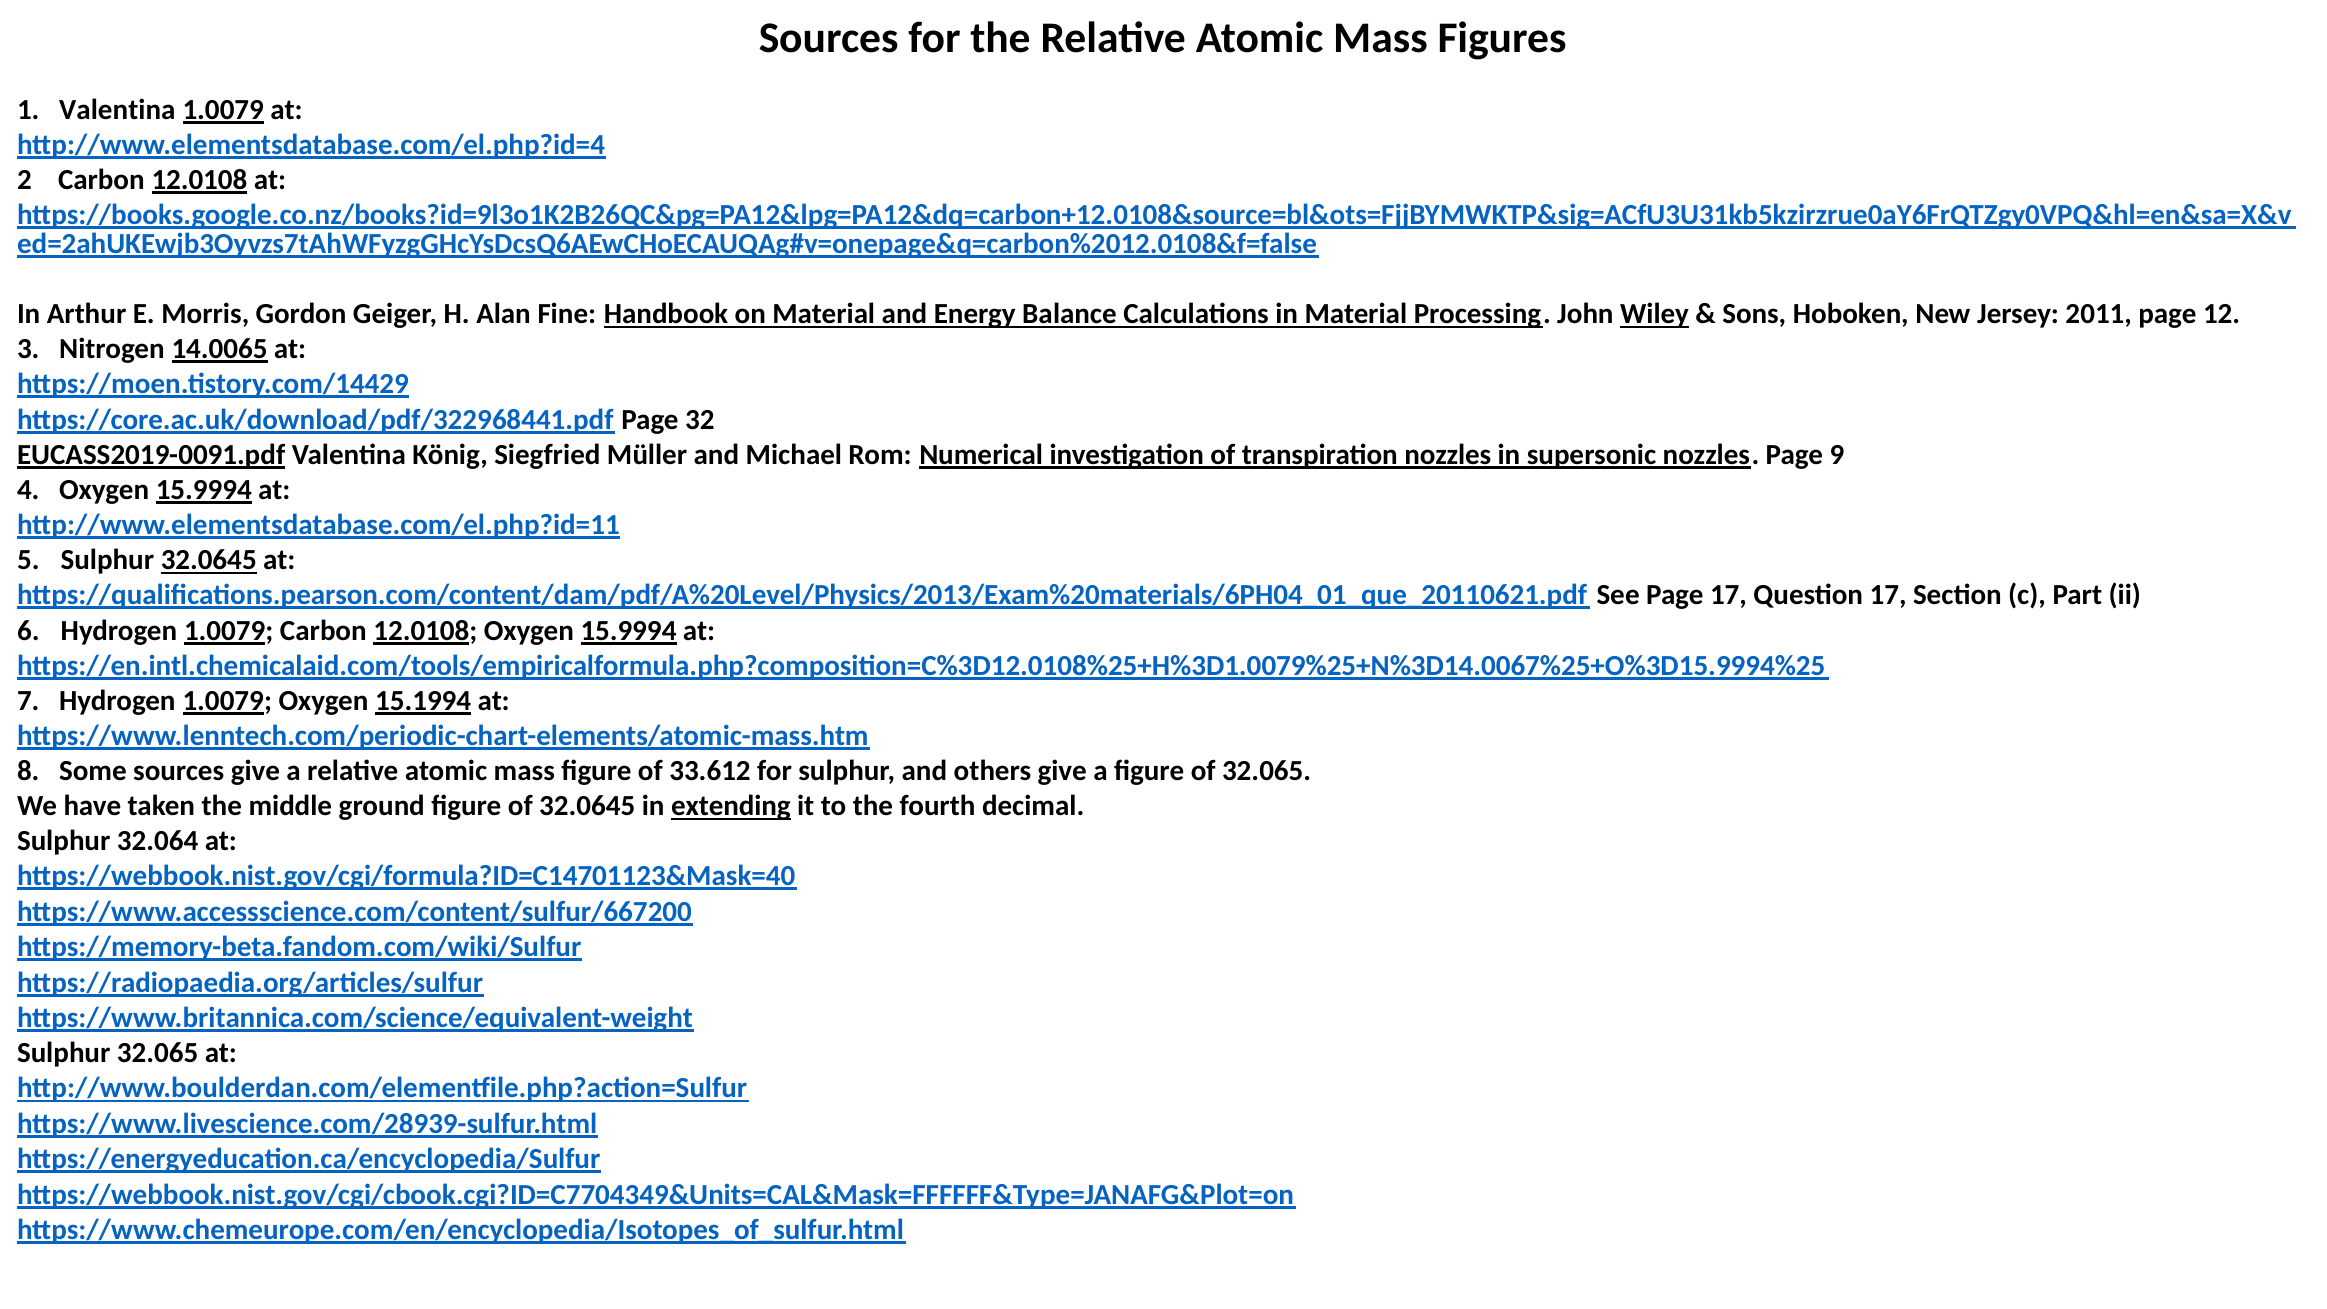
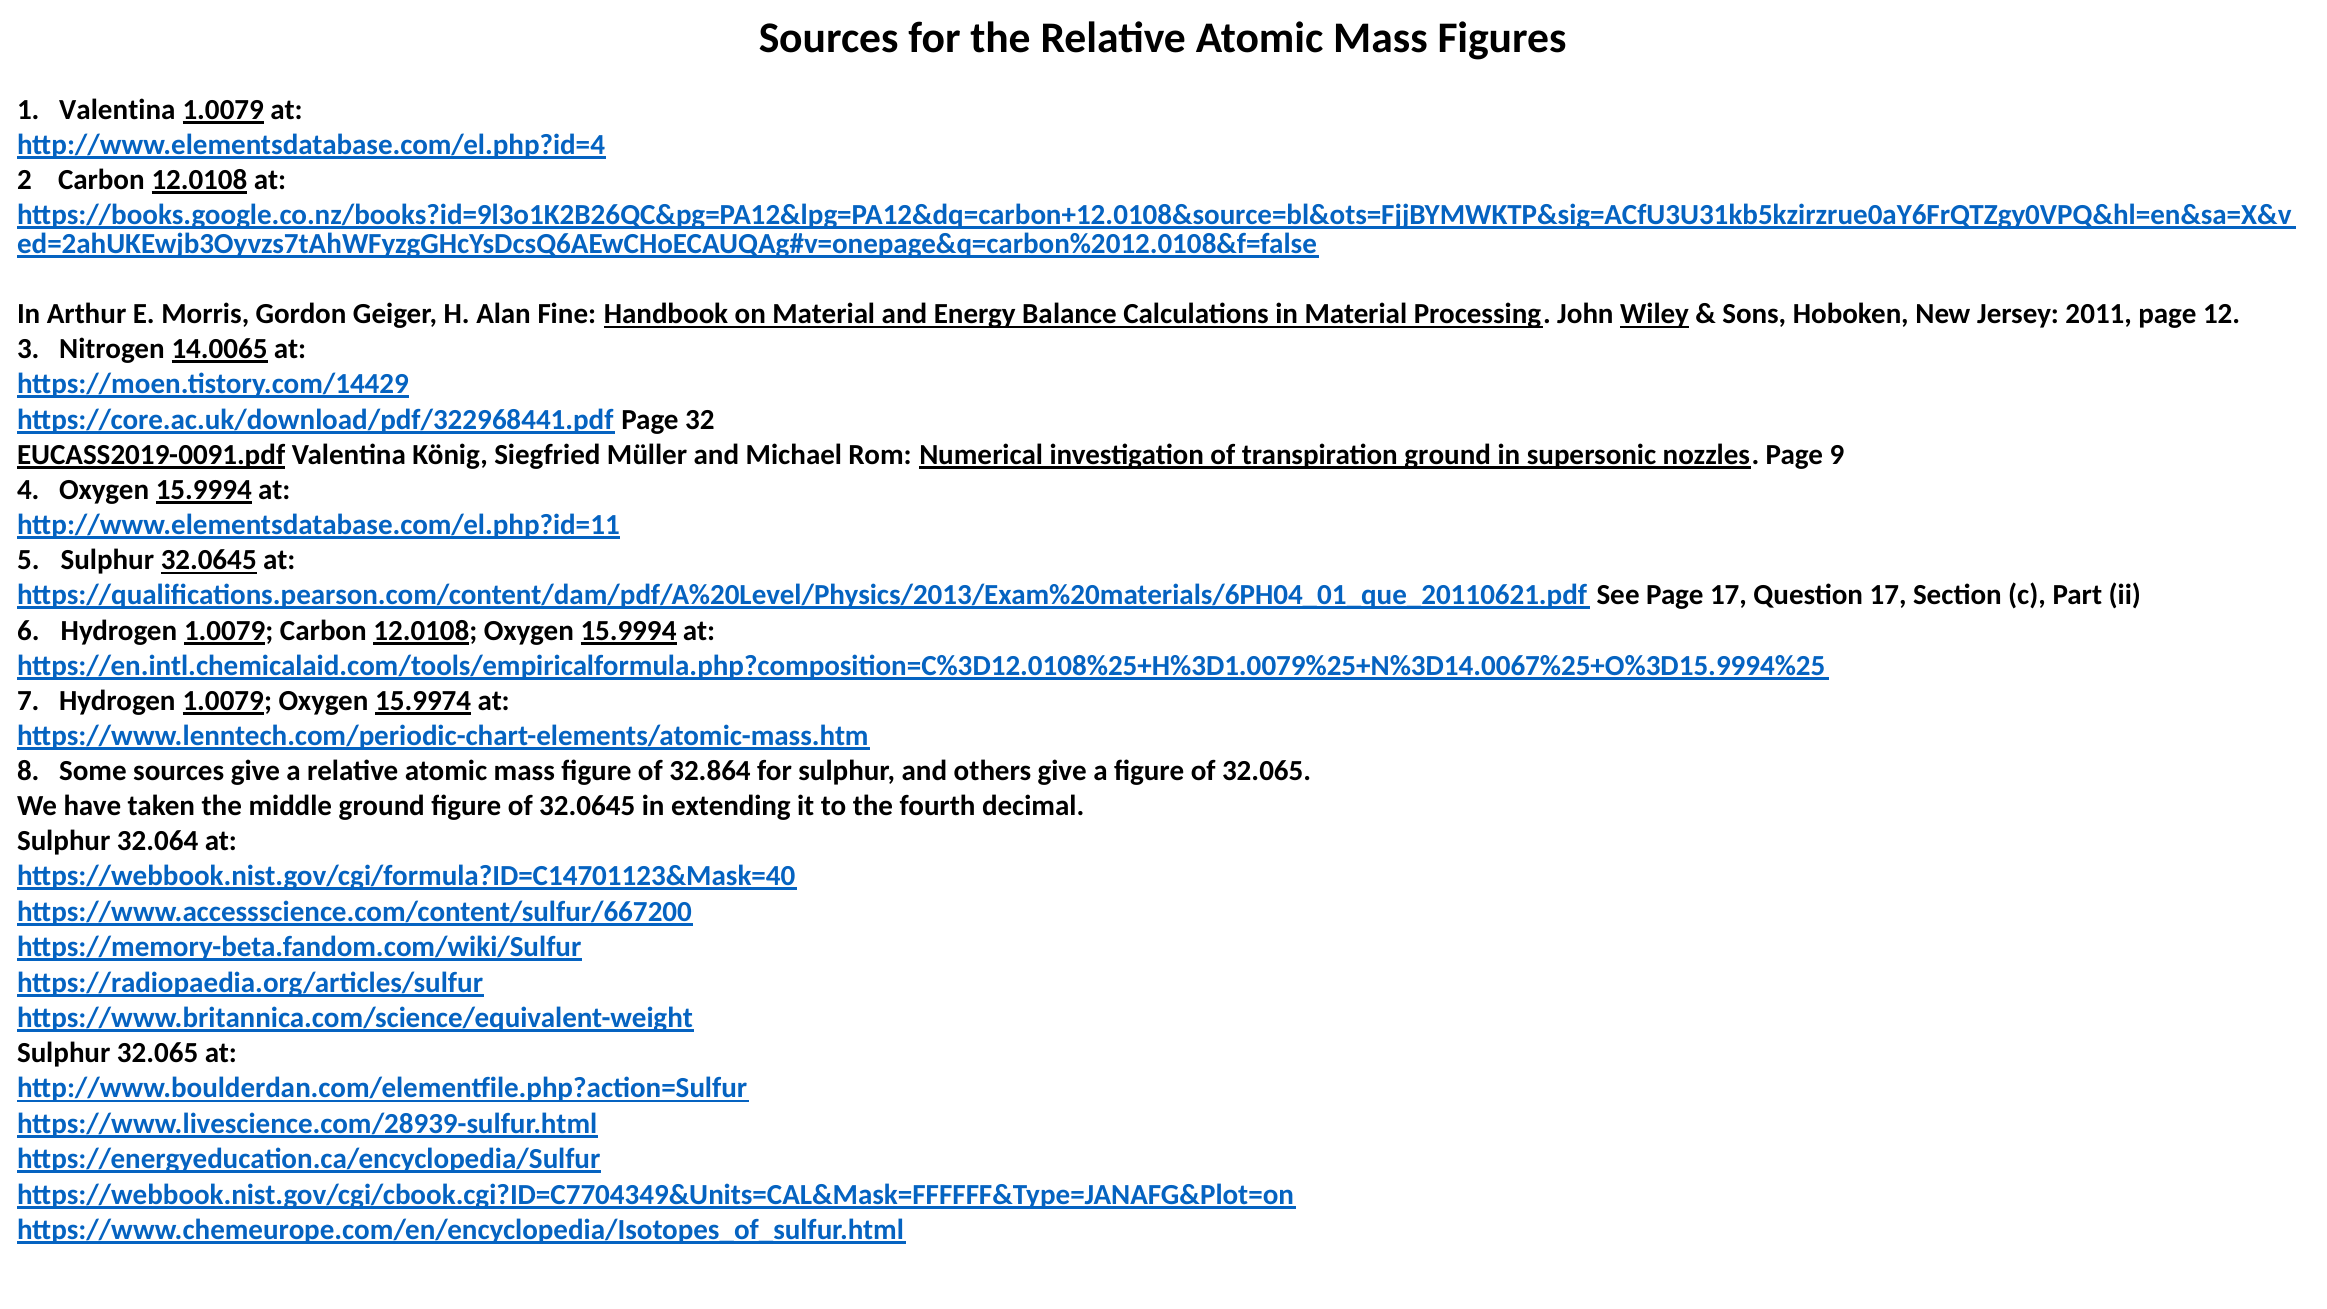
transpiration nozzles: nozzles -> ground
15.1994: 15.1994 -> 15.9974
33.612: 33.612 -> 32.864
extending underline: present -> none
